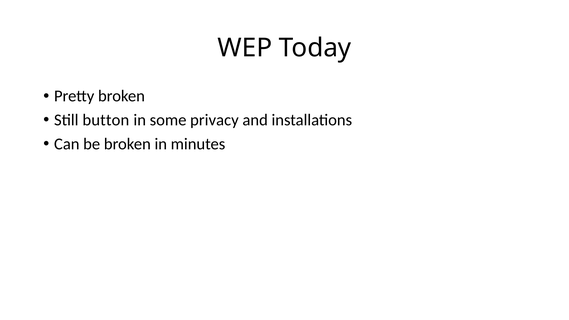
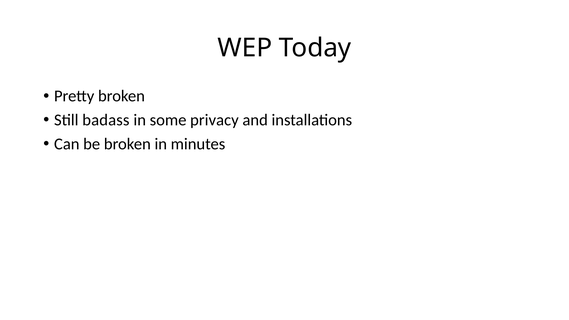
button: button -> badass
